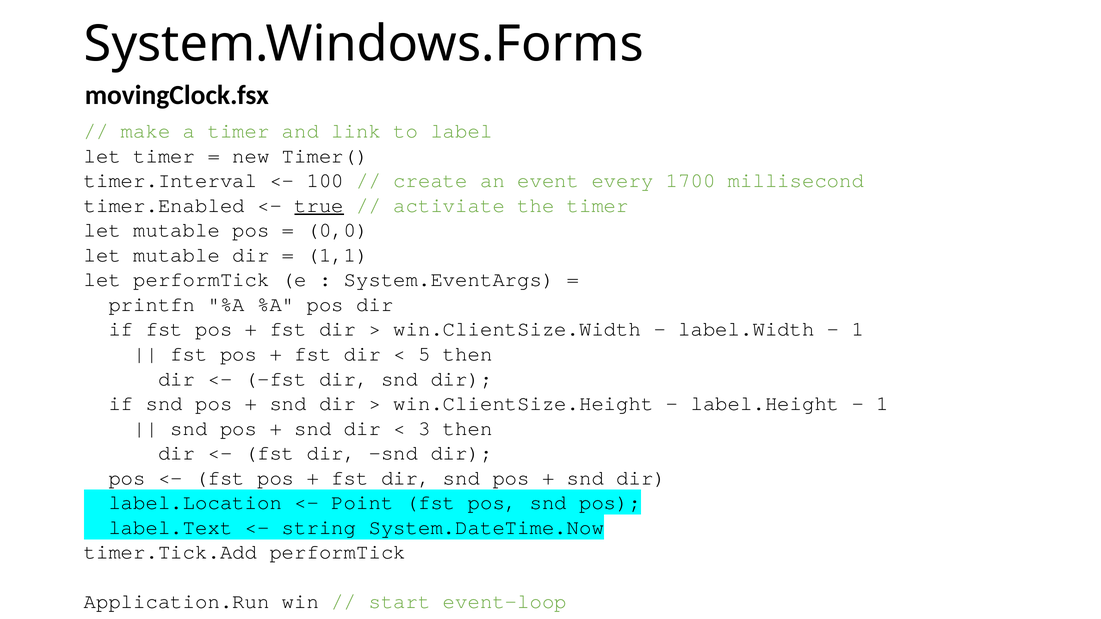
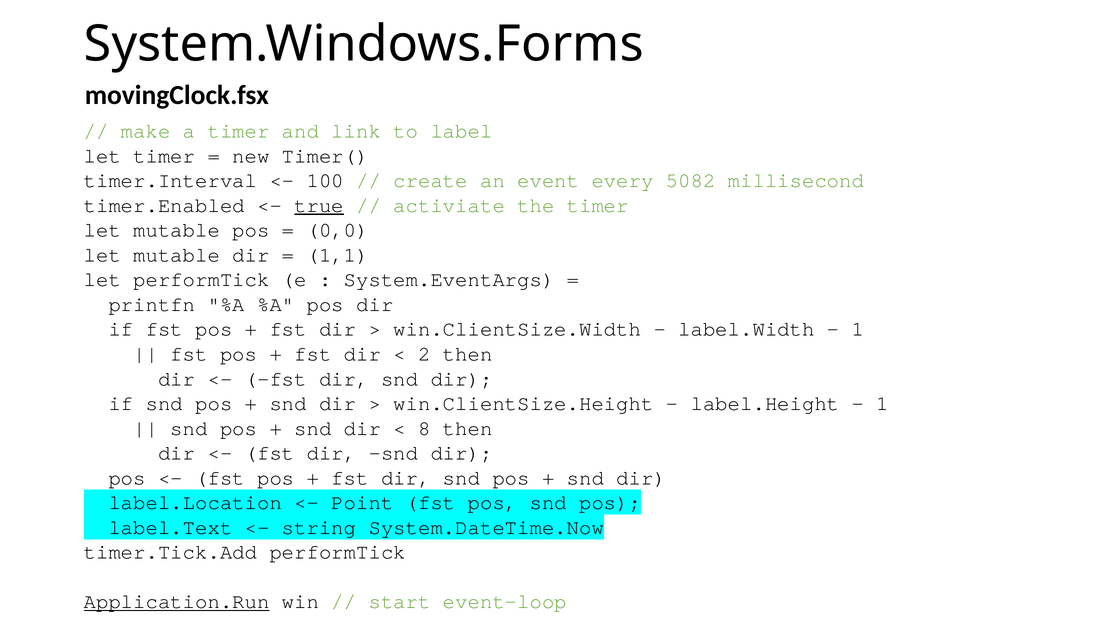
1700: 1700 -> 5082
5: 5 -> 2
3: 3 -> 8
Application.Run underline: none -> present
